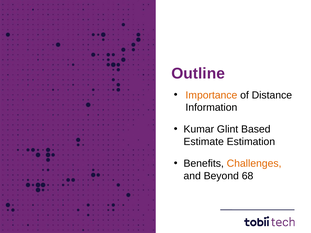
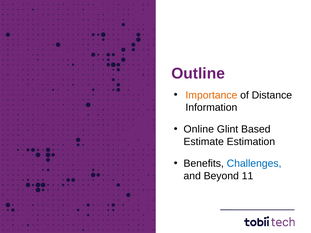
Kumar: Kumar -> Online
Challenges colour: orange -> blue
68: 68 -> 11
